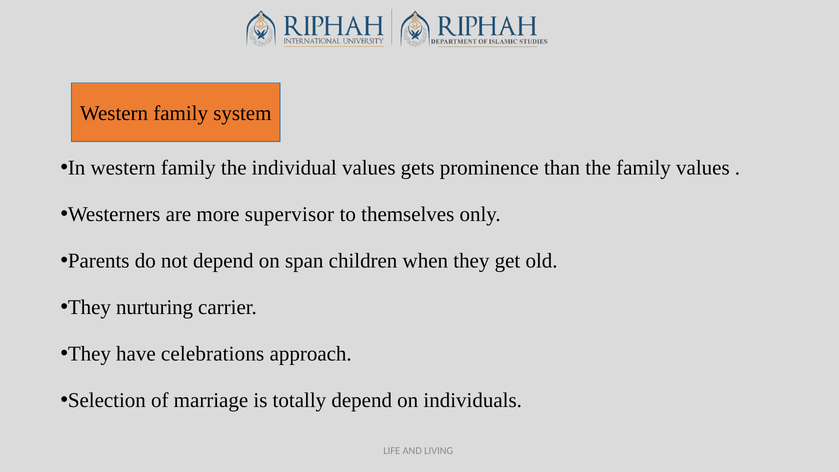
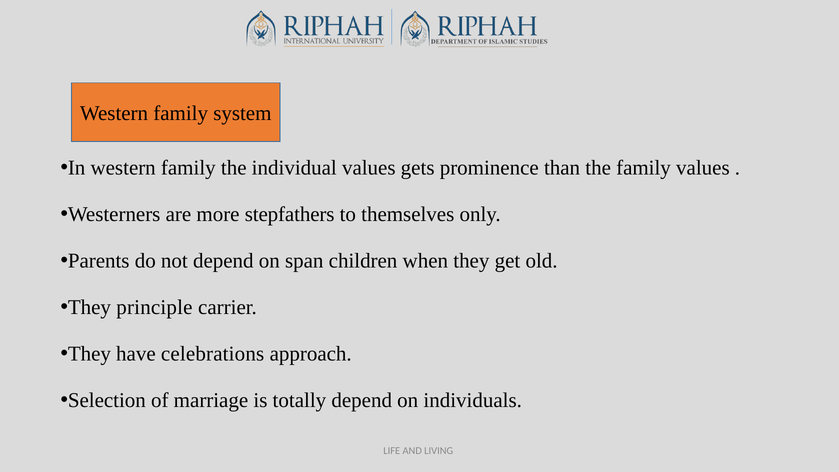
supervisor: supervisor -> stepfathers
nurturing: nurturing -> principle
